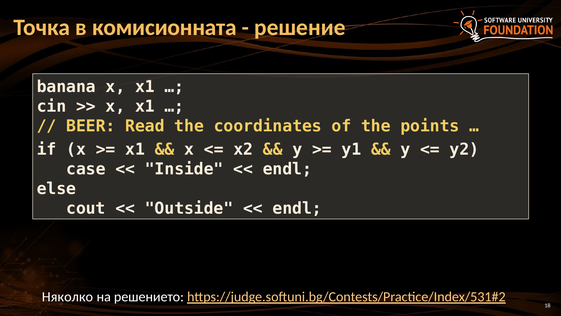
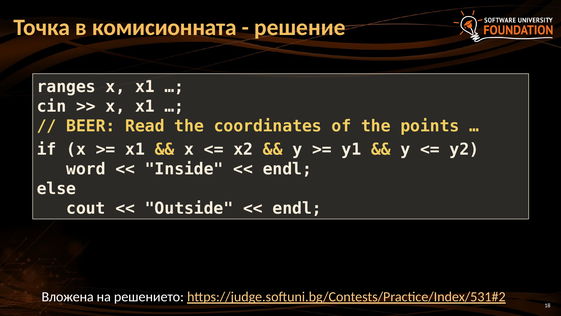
banana: banana -> ranges
case: case -> word
Няколко: Няколко -> Вложена
